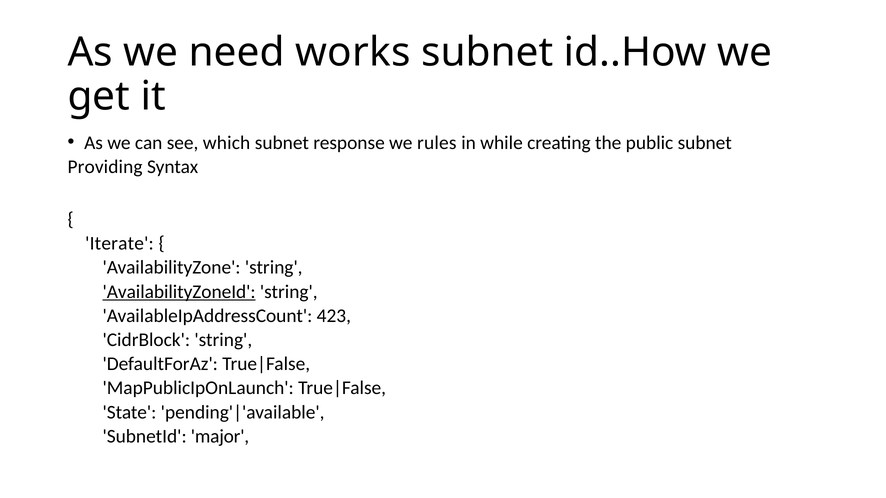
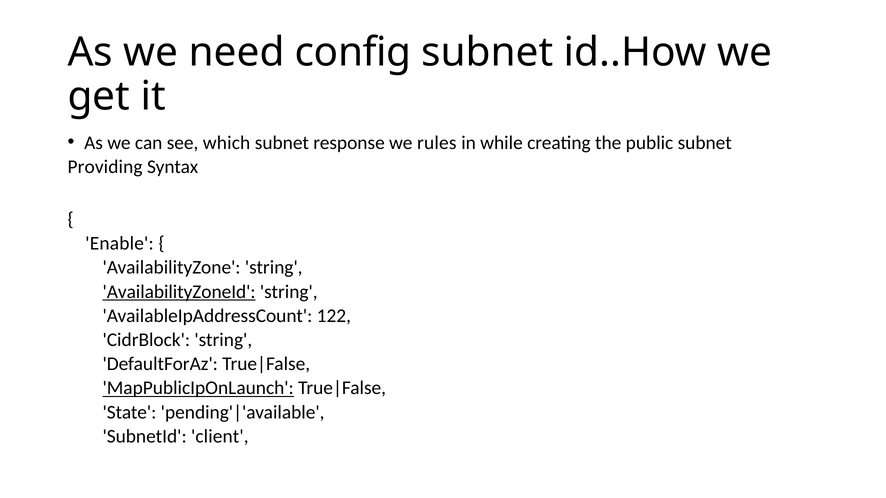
works: works -> config
Iterate: Iterate -> Enable
423: 423 -> 122
MapPublicIpOnLaunch underline: none -> present
major: major -> client
